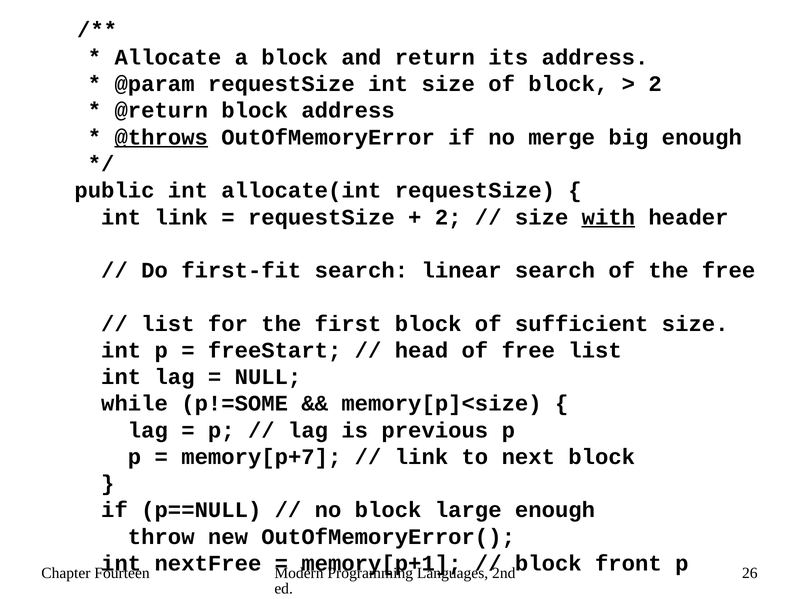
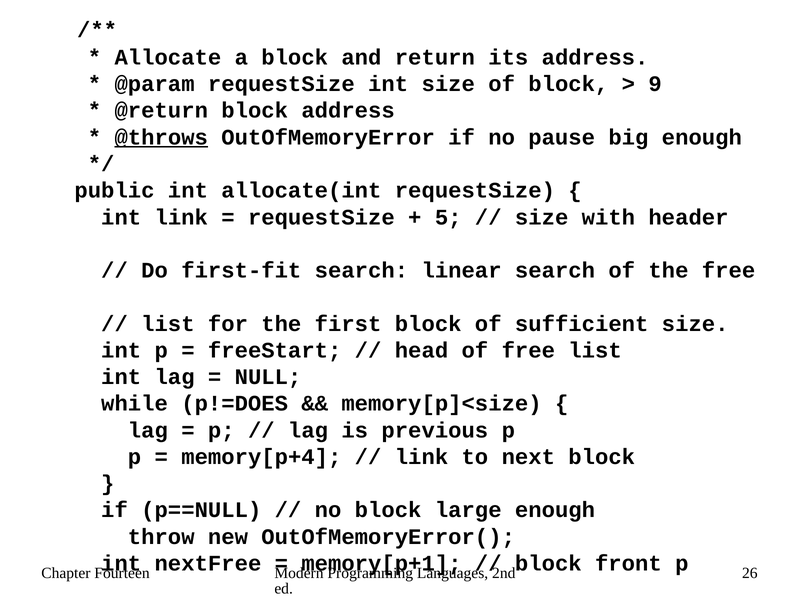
2 at (655, 84): 2 -> 9
merge: merge -> pause
2 at (448, 217): 2 -> 5
with underline: present -> none
p!=SOME: p!=SOME -> p!=DOES
memory[p+7: memory[p+7 -> memory[p+4
